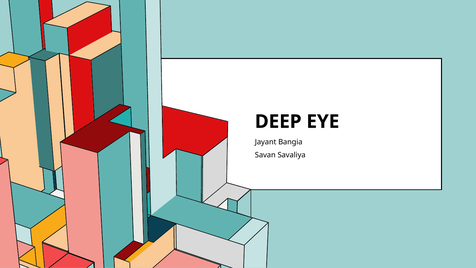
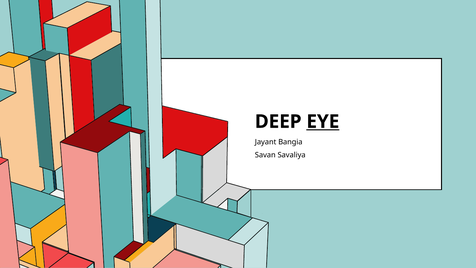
EYE underline: none -> present
